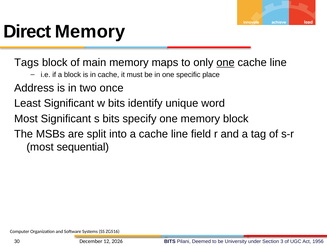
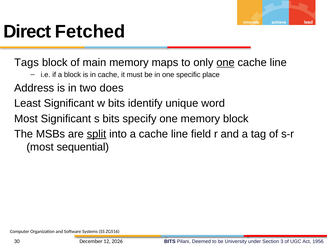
Direct Memory: Memory -> Fetched
once: once -> does
split underline: none -> present
